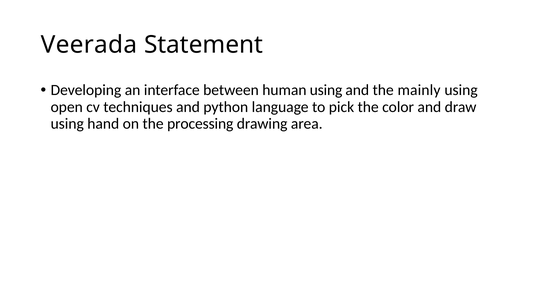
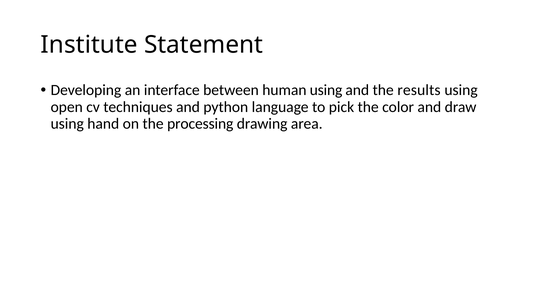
Veerada: Veerada -> Institute
mainly: mainly -> results
